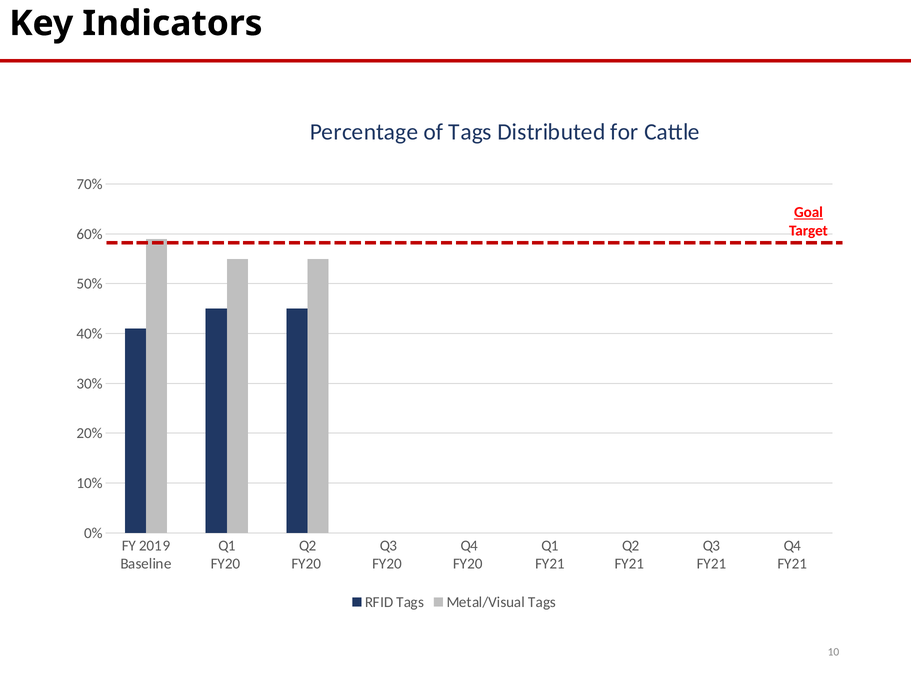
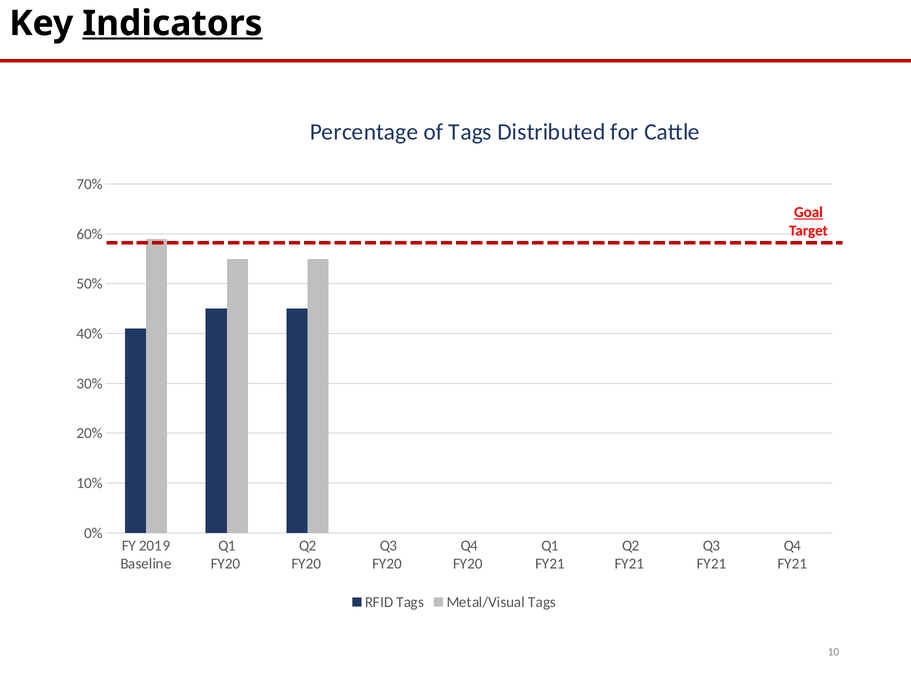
Indicators underline: none -> present
